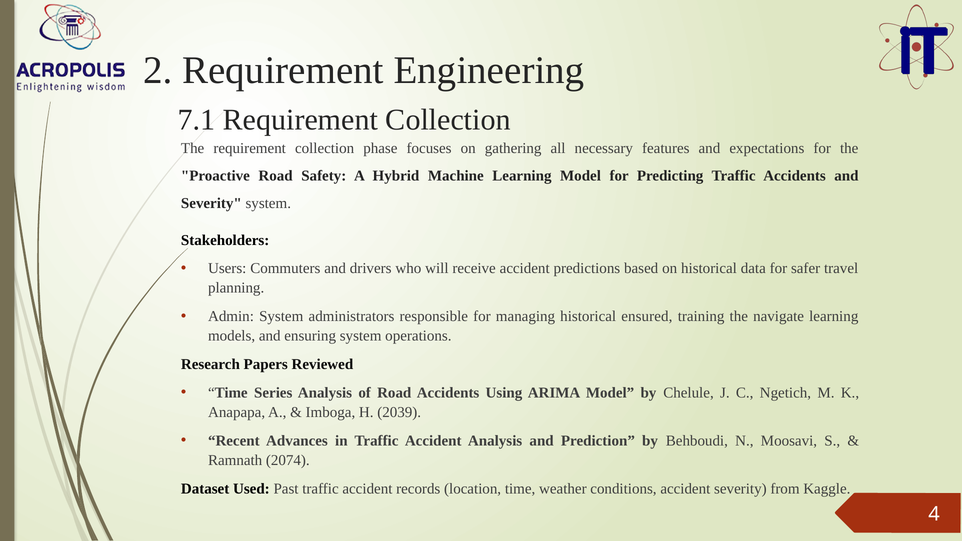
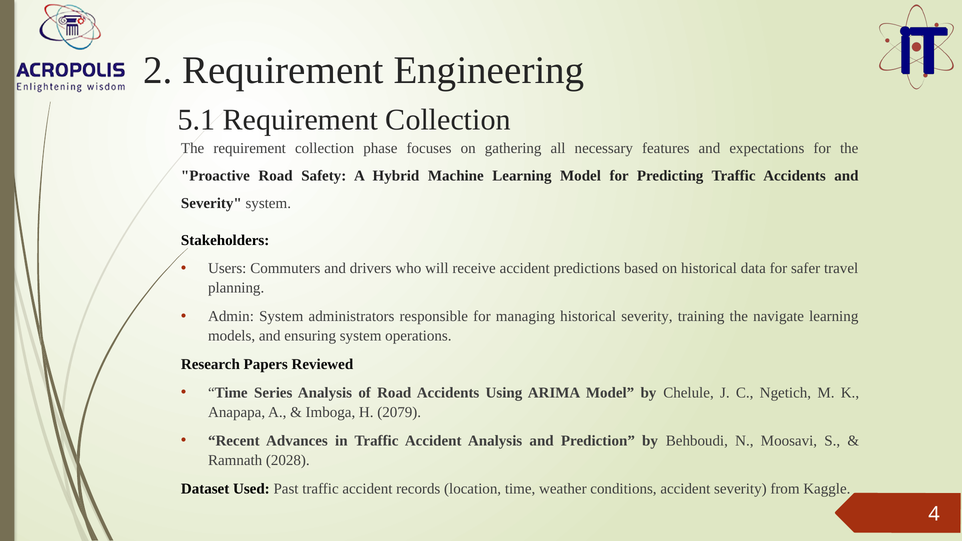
7.1: 7.1 -> 5.1
historical ensured: ensured -> severity
2039: 2039 -> 2079
2074: 2074 -> 2028
